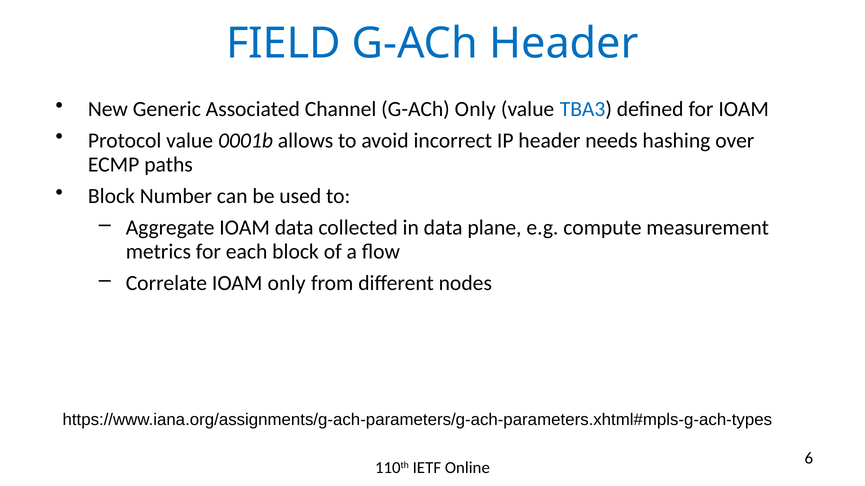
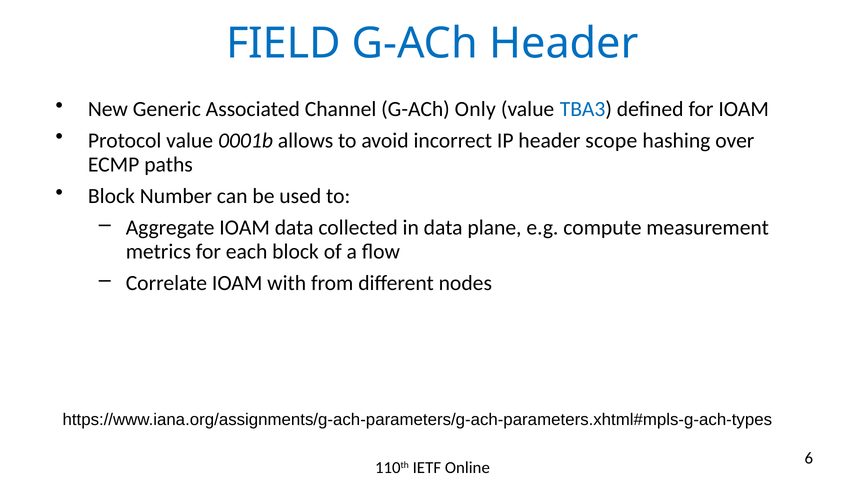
needs: needs -> scope
IOAM only: only -> with
